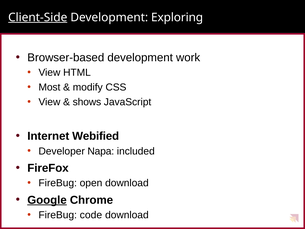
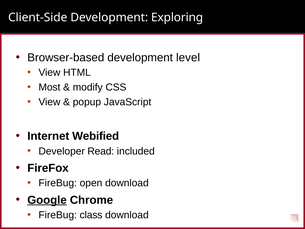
Client-Side underline: present -> none
work: work -> level
shows: shows -> popup
Napa: Napa -> Read
code: code -> class
